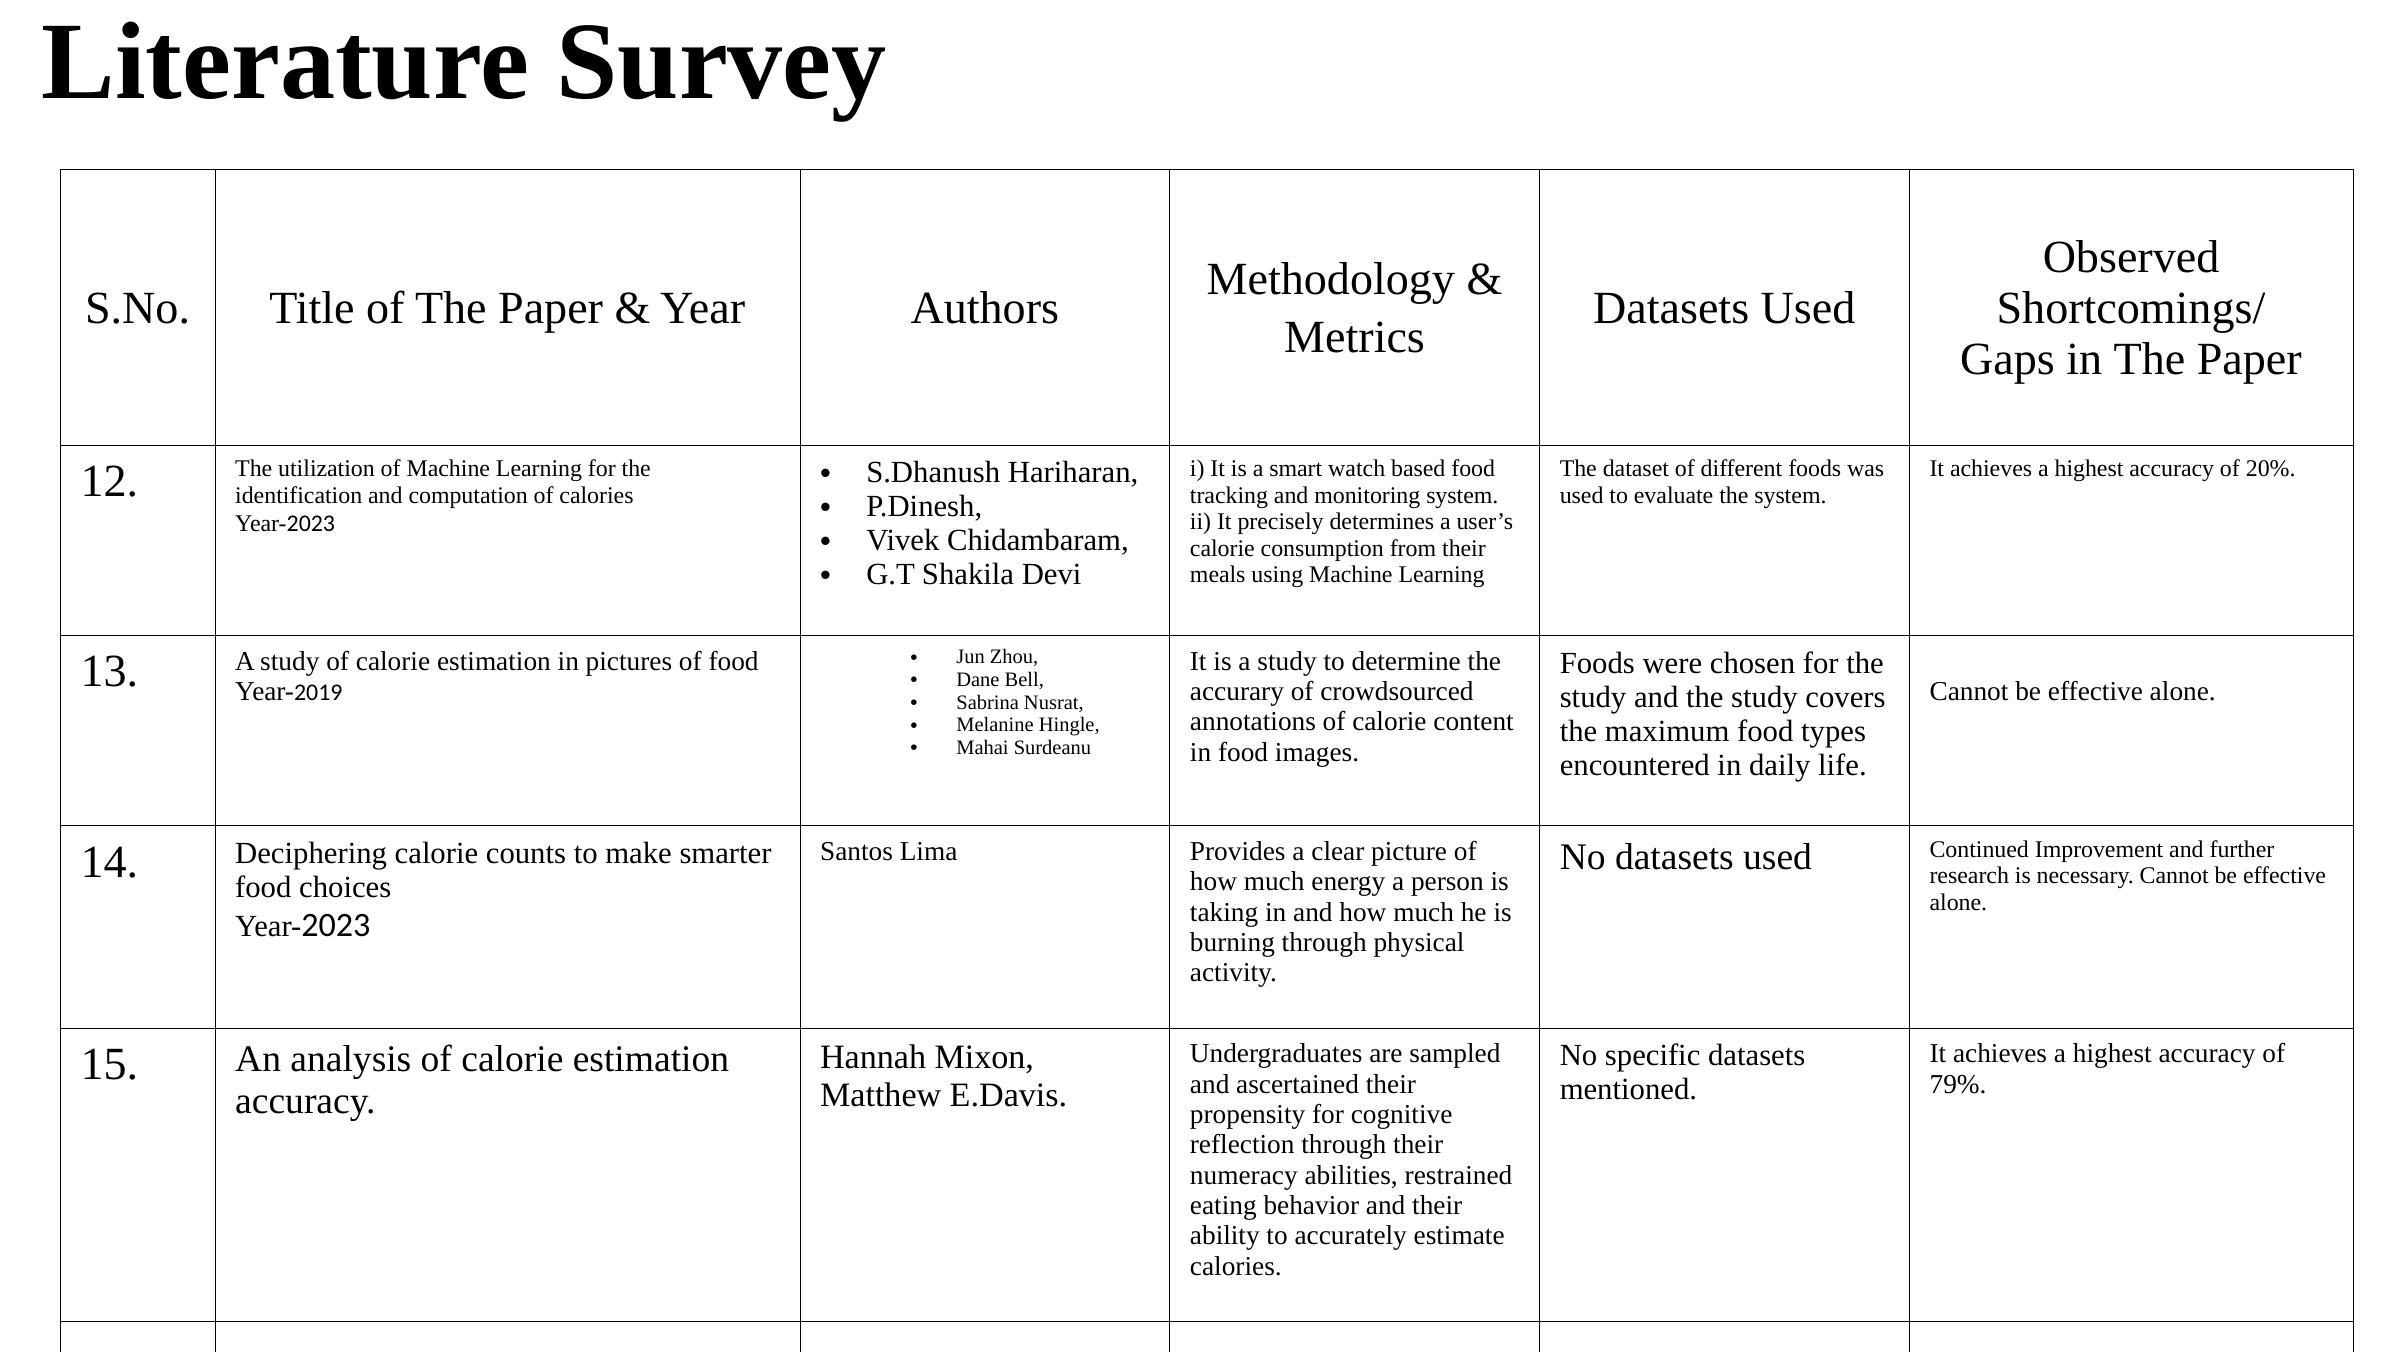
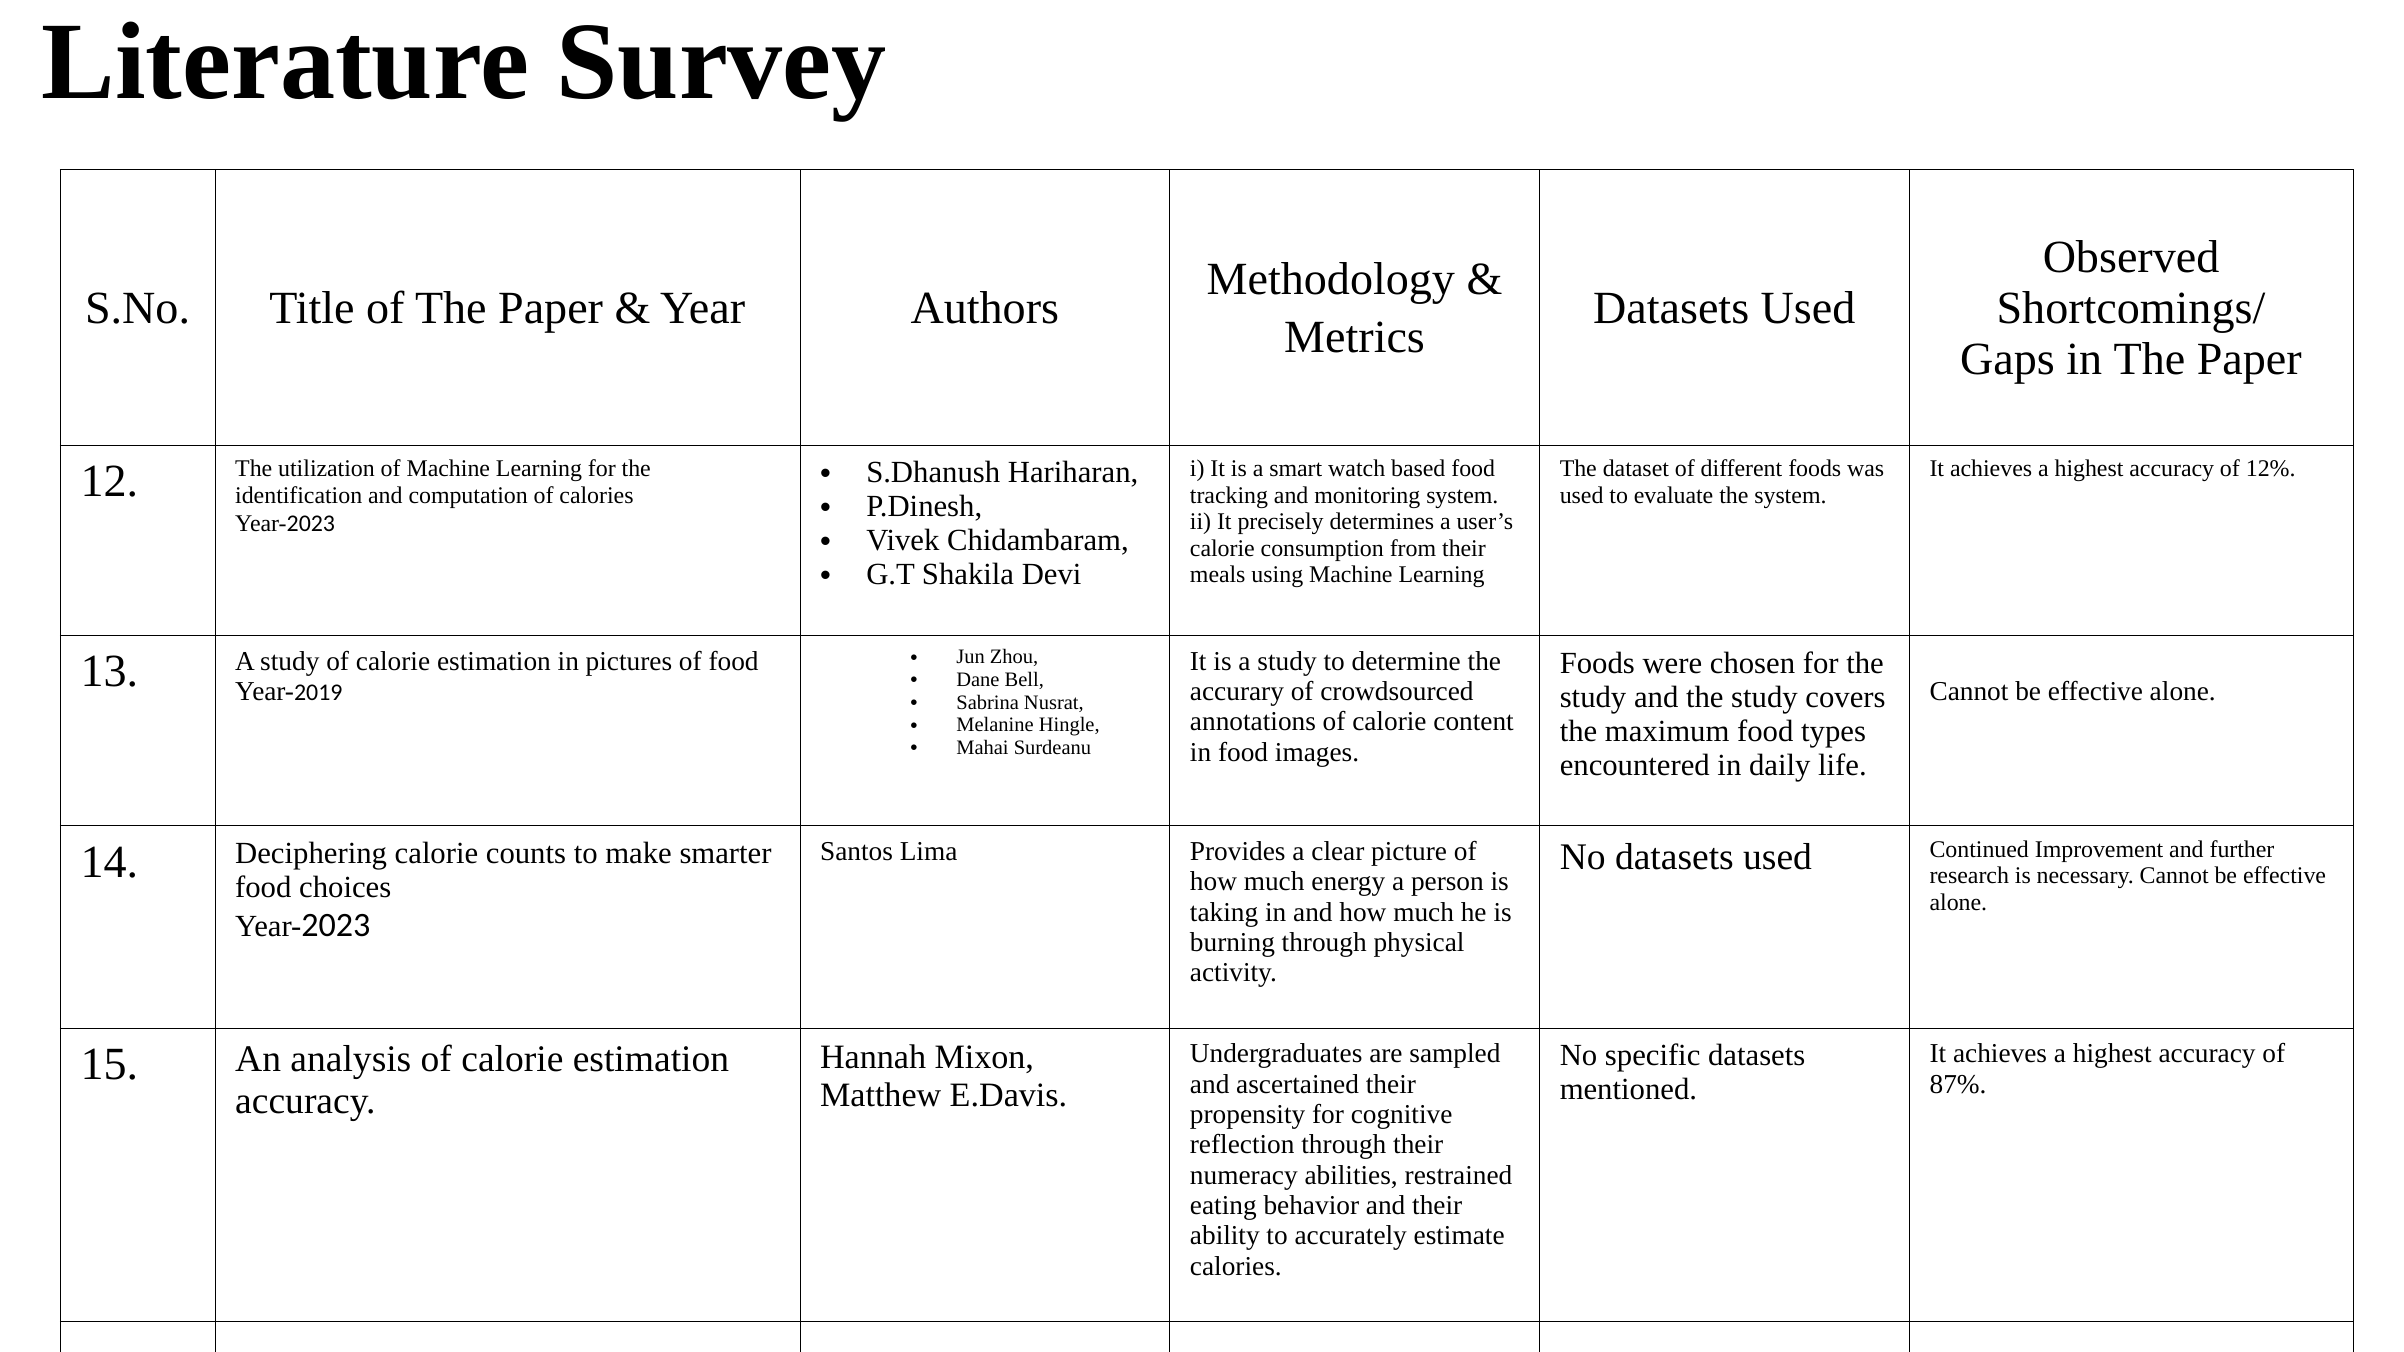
20%: 20% -> 12%
79%: 79% -> 87%
